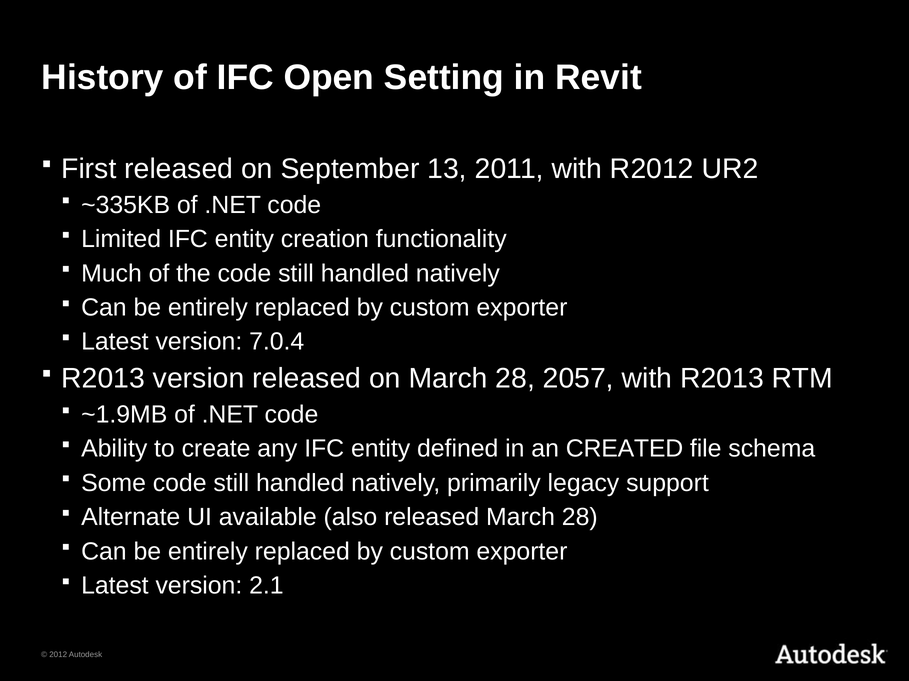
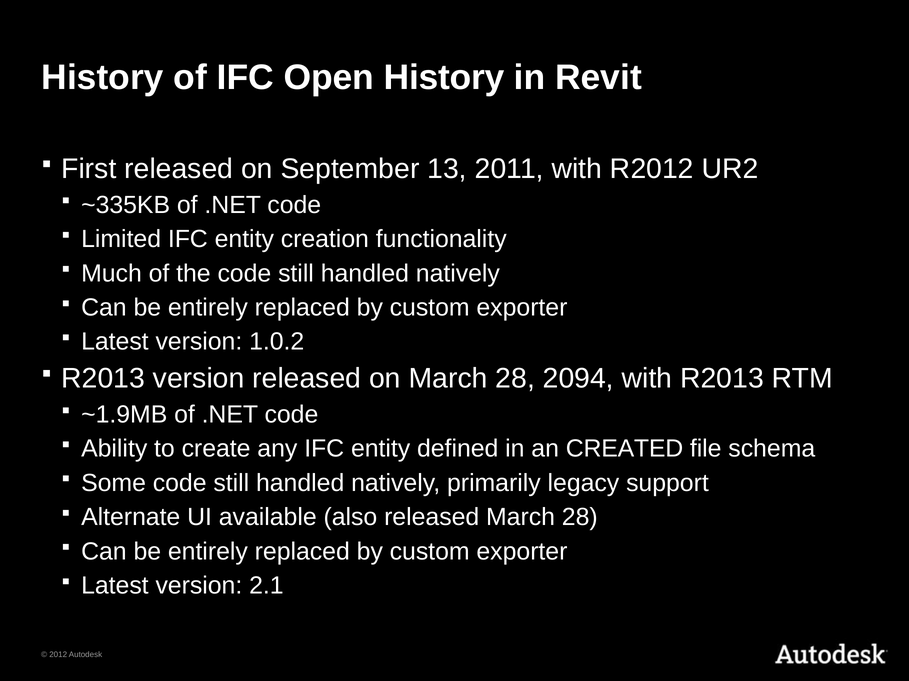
Open Setting: Setting -> History
7.0.4: 7.0.4 -> 1.0.2
2057: 2057 -> 2094
